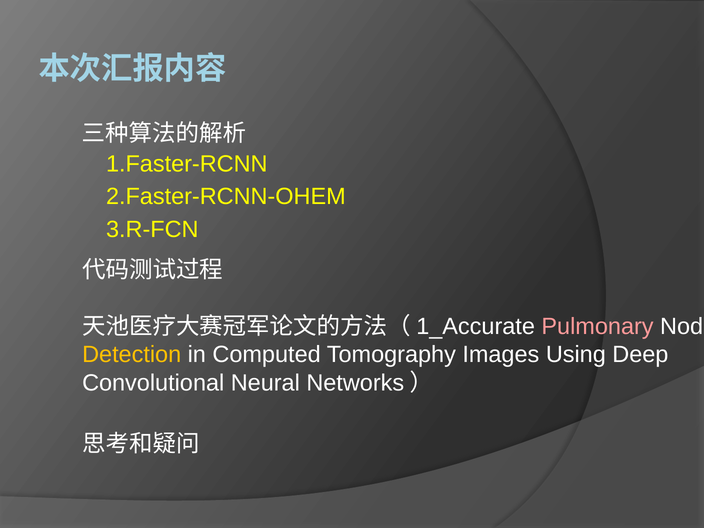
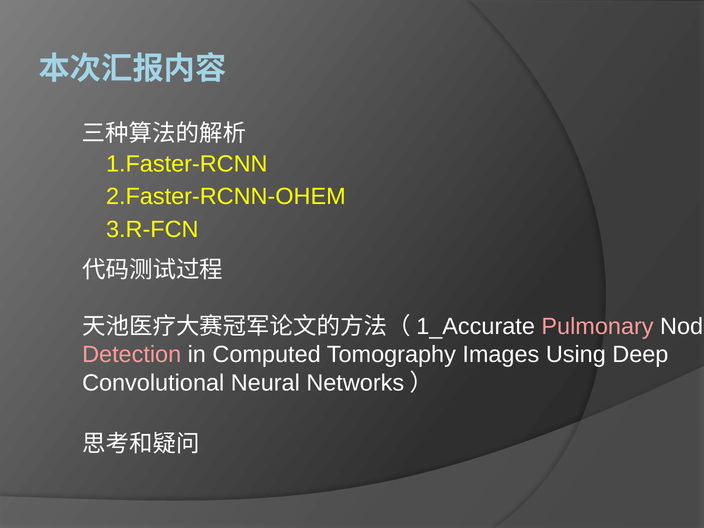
Detection colour: yellow -> pink
